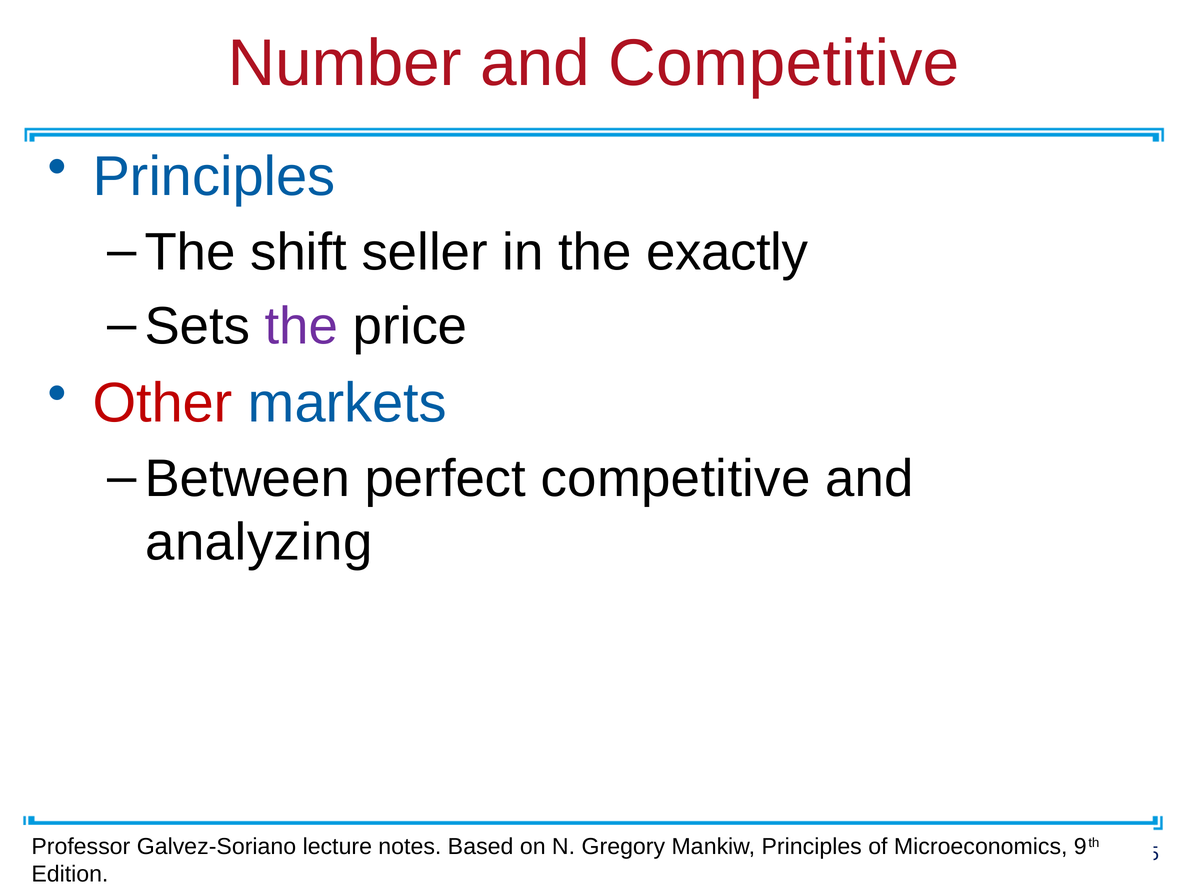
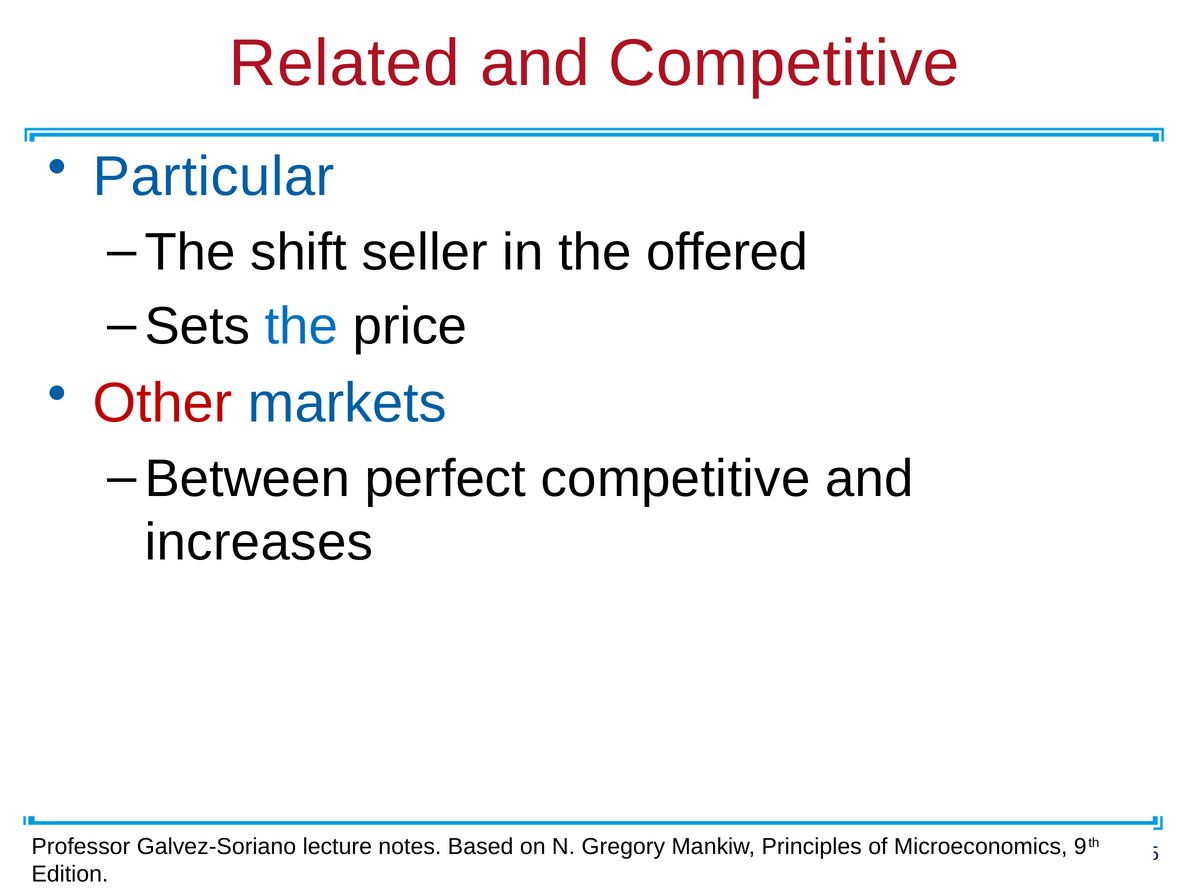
Number: Number -> Related
Principles at (214, 177): Principles -> Particular
exactly: exactly -> offered
the at (302, 326) colour: purple -> blue
analyzing: analyzing -> increases
